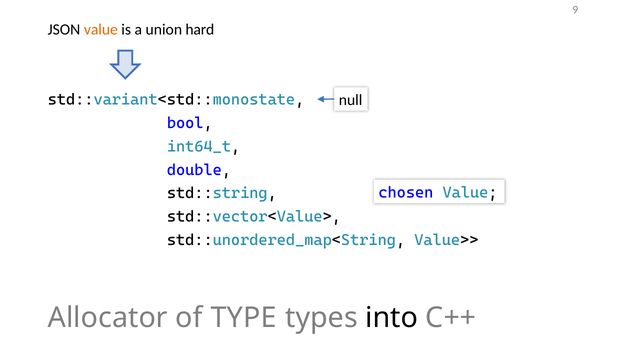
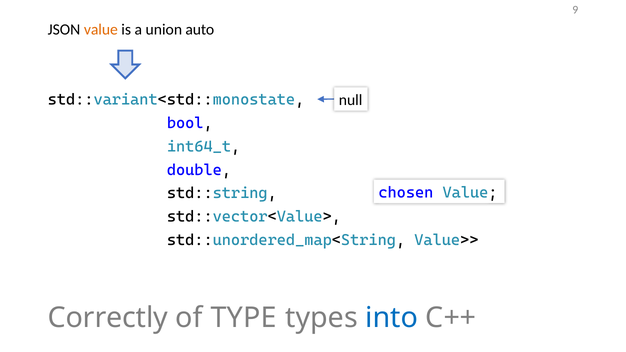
hard: hard -> auto
Allocator: Allocator -> Correctly
into colour: black -> blue
